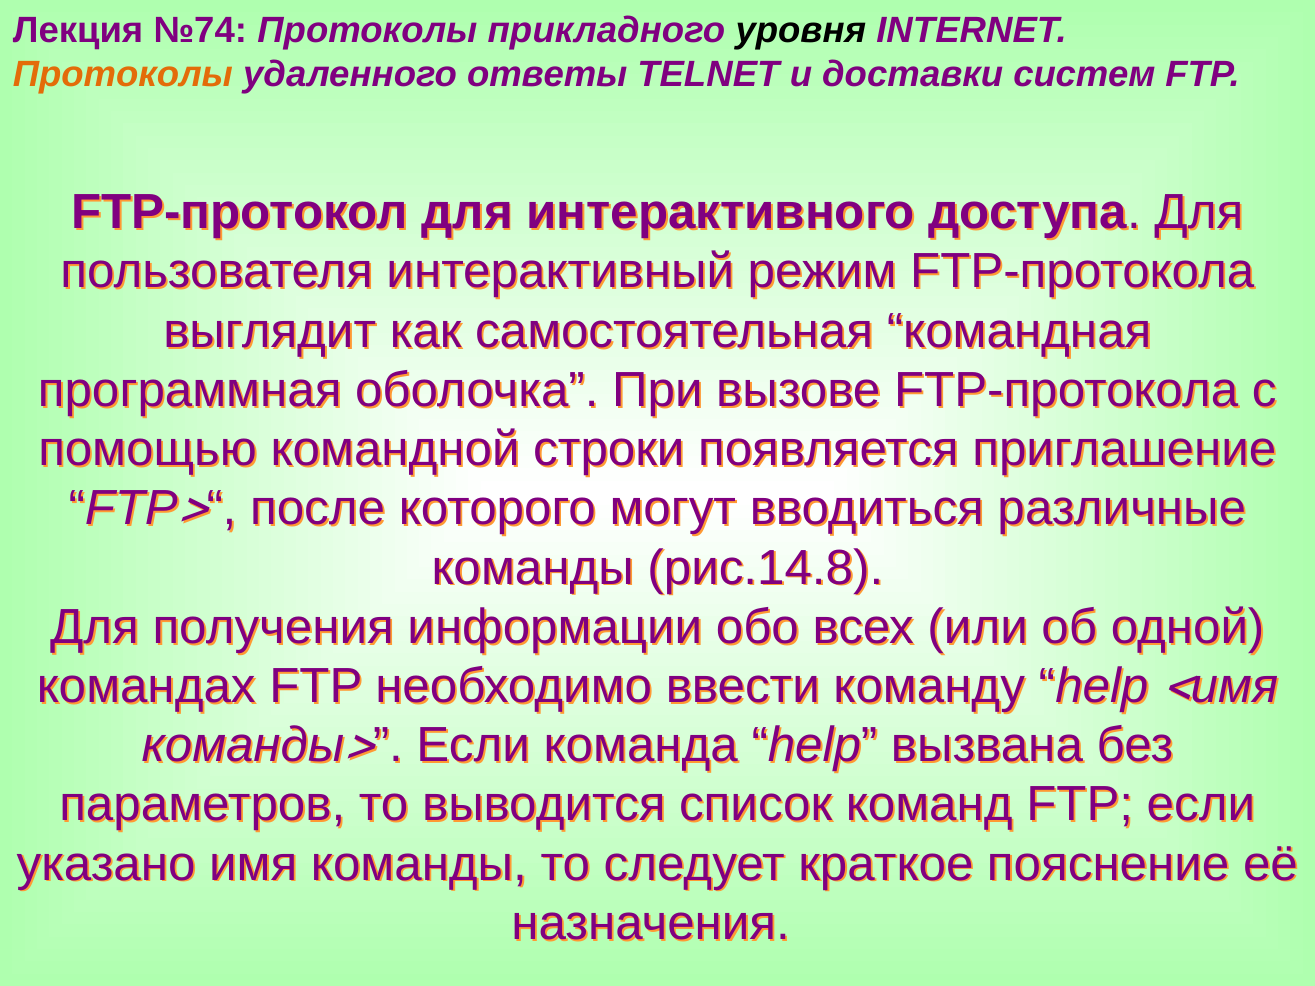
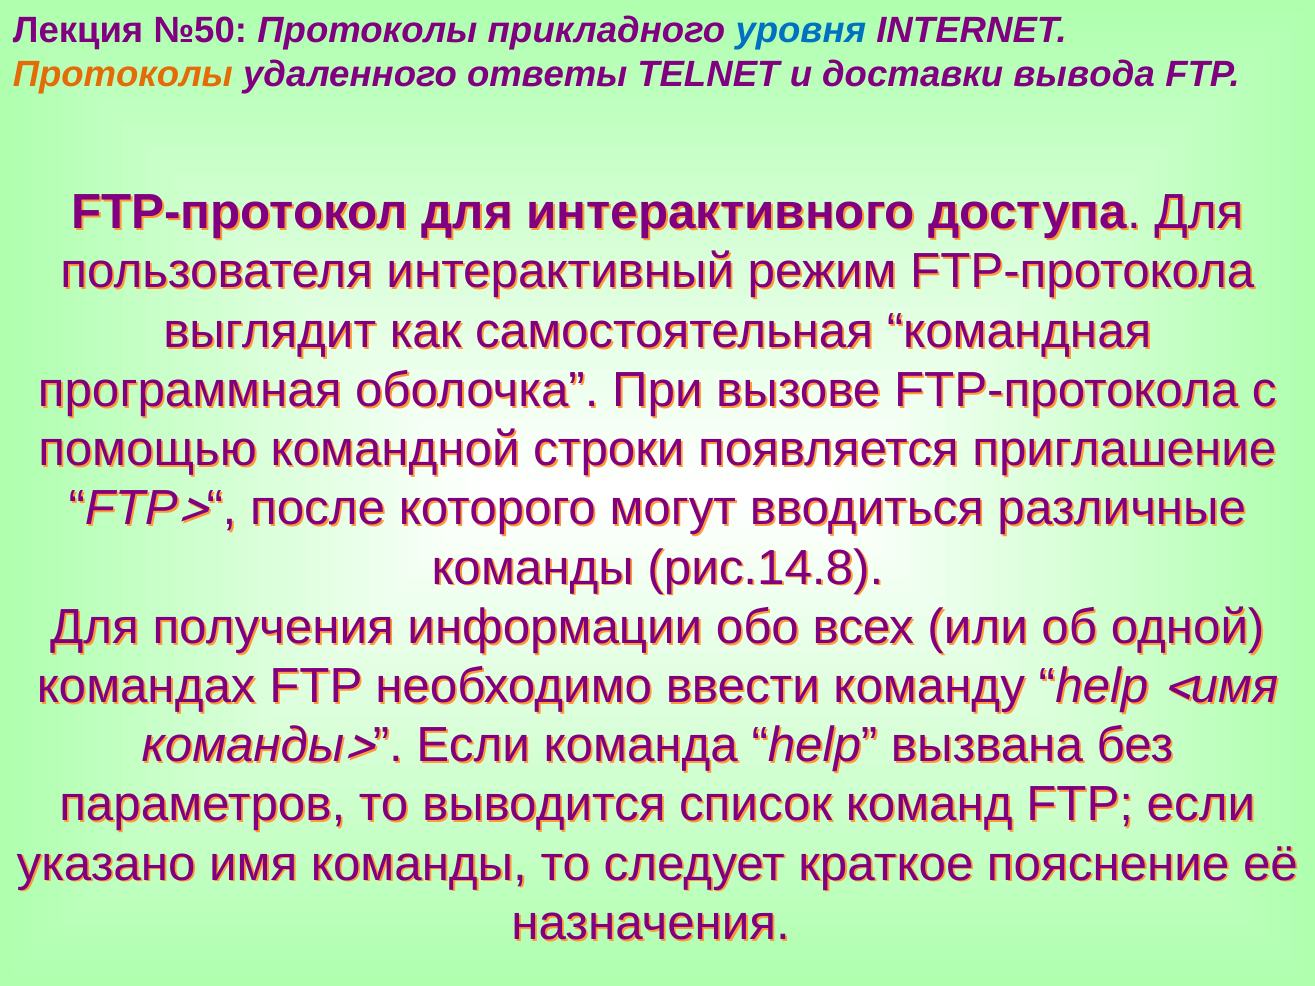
№74: №74 -> №50
уровня colour: black -> blue
систем: систем -> вывода
